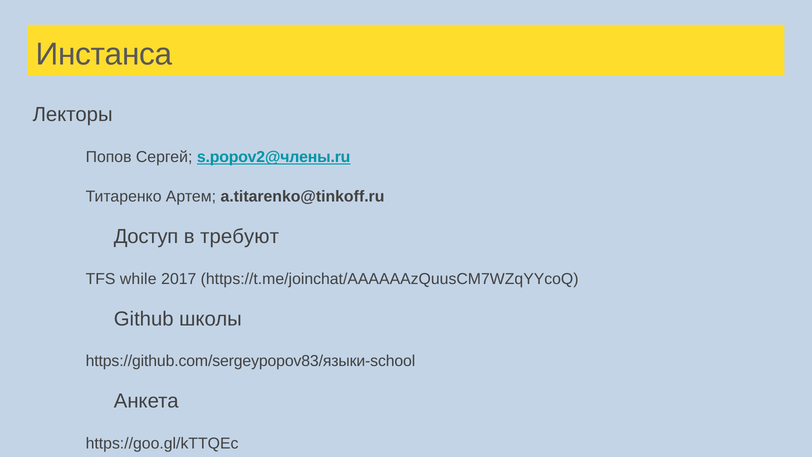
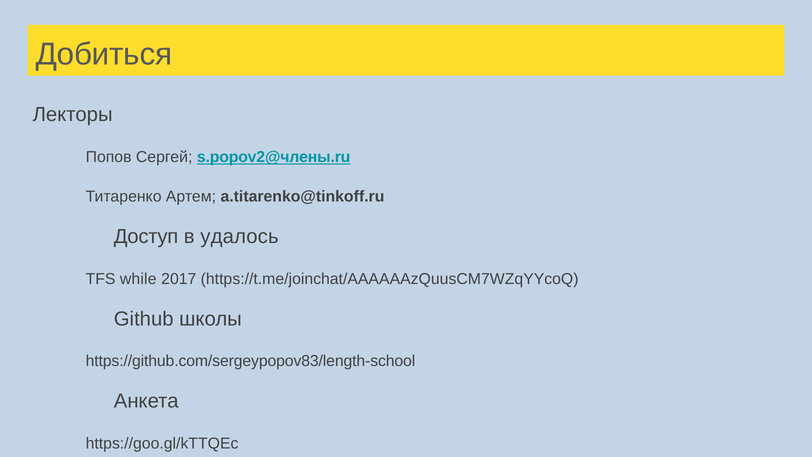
Инстанса: Инстанса -> Добиться
требуют: требуют -> удалось
https://github.com/sergeypopov83/языки-school: https://github.com/sergeypopov83/языки-school -> https://github.com/sergeypopov83/length-school
